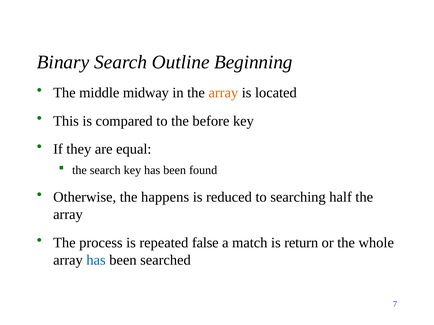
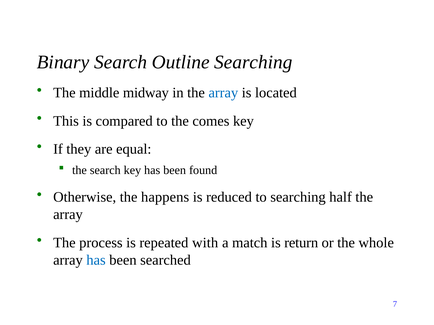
Outline Beginning: Beginning -> Searching
array at (223, 93) colour: orange -> blue
before: before -> comes
false: false -> with
